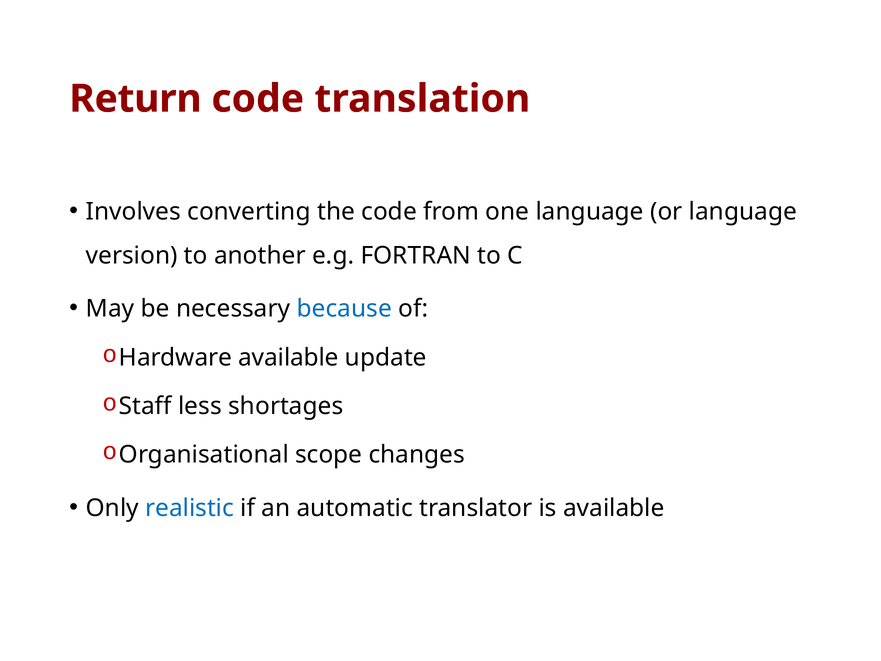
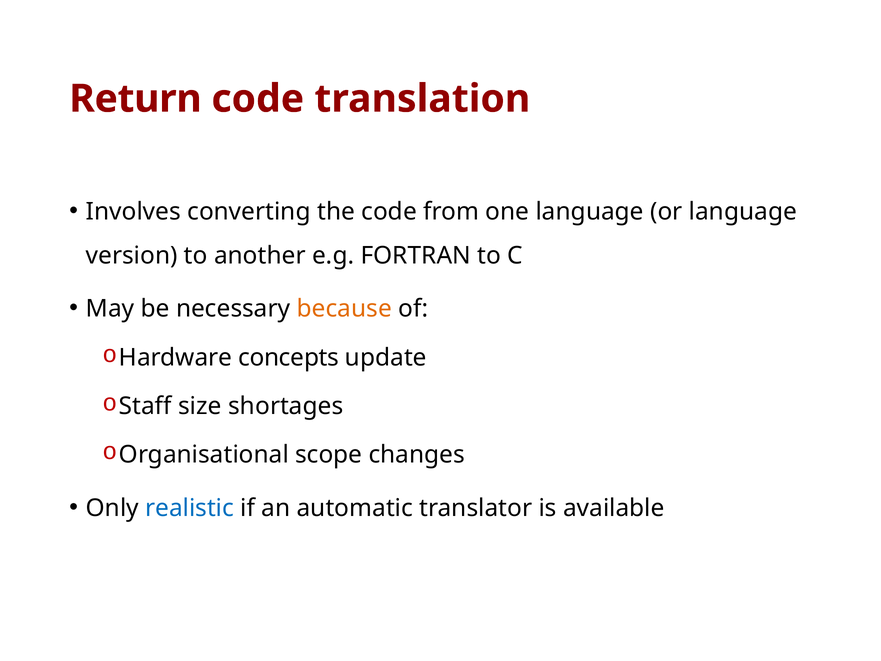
because colour: blue -> orange
Hardware available: available -> concepts
less: less -> size
